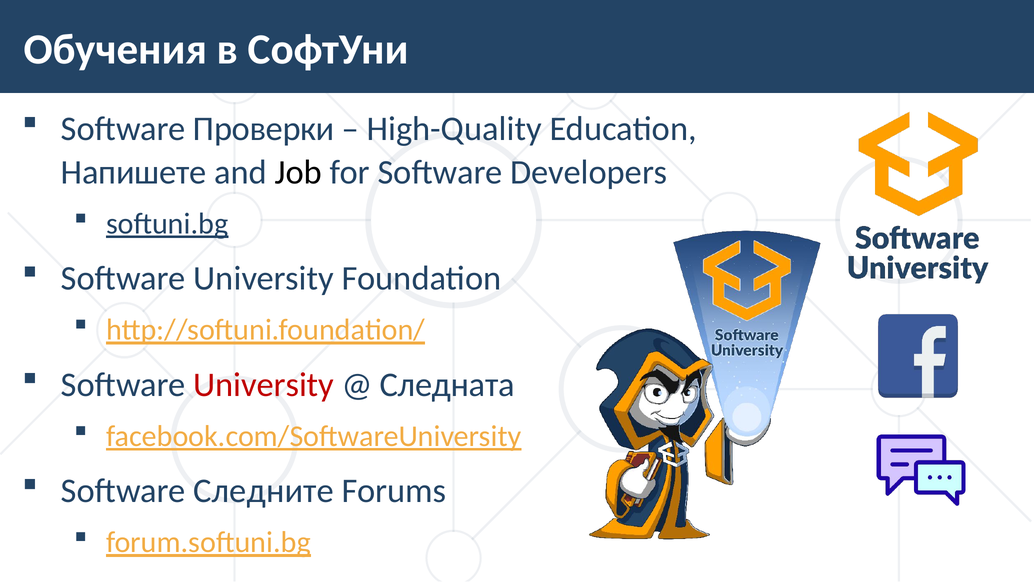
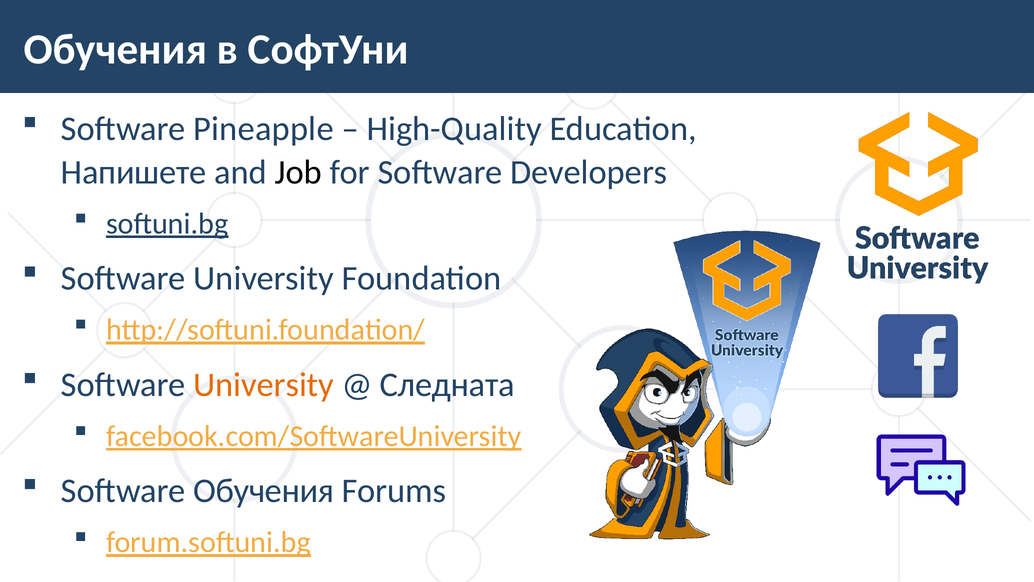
Проверки: Проверки -> Pineapple
University at (264, 385) colour: red -> orange
Software Следните: Следните -> Обучения
